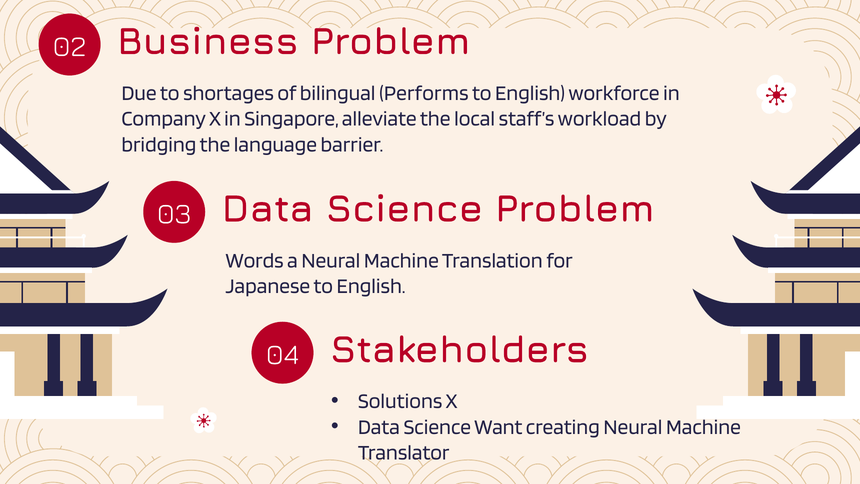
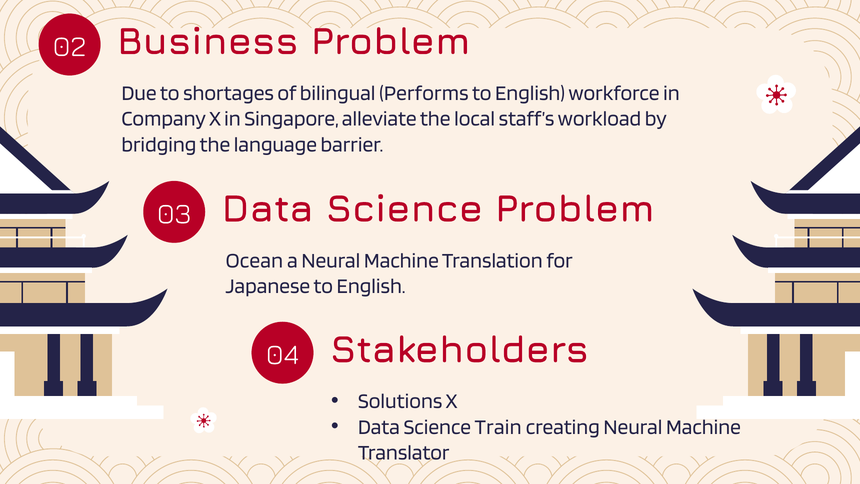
Words: Words -> Ocean
Want: Want -> Train
